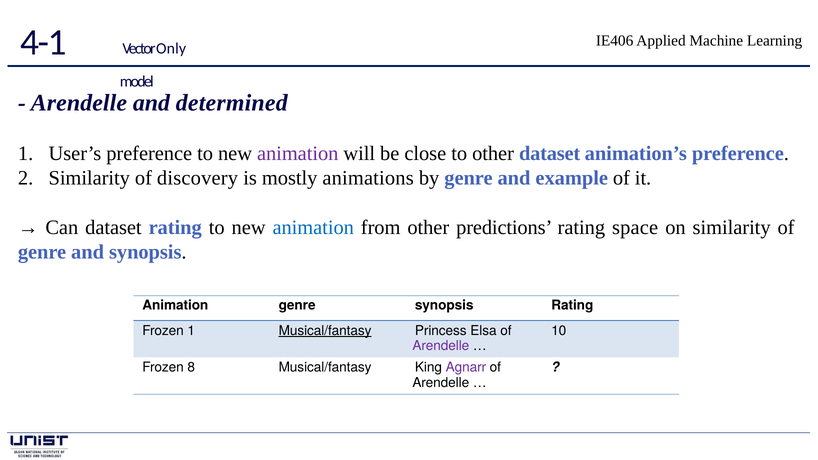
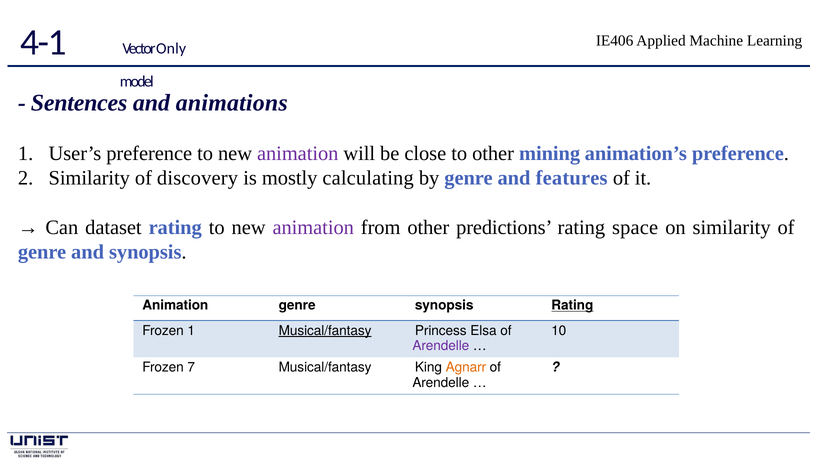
Arendelle at (79, 103): Arendelle -> Sentences
determined: determined -> animations
other dataset: dataset -> mining
animations: animations -> calculating
example: example -> features
animation at (313, 227) colour: blue -> purple
Rating at (572, 305) underline: none -> present
8: 8 -> 7
Agnarr colour: purple -> orange
